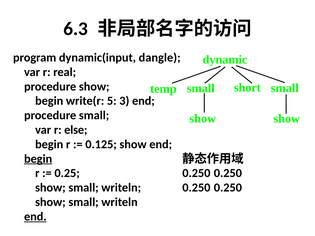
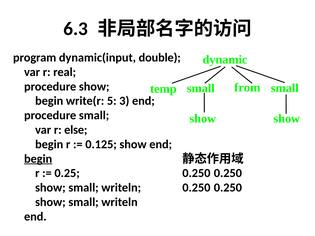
dangle: dangle -> double
short: short -> from
end at (35, 217) underline: present -> none
